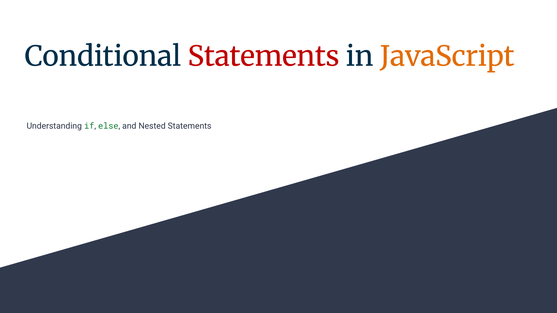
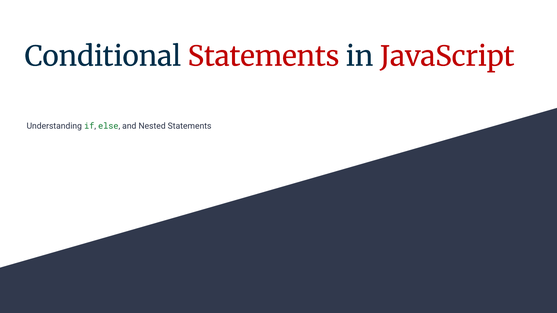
JavaScript colour: orange -> red
